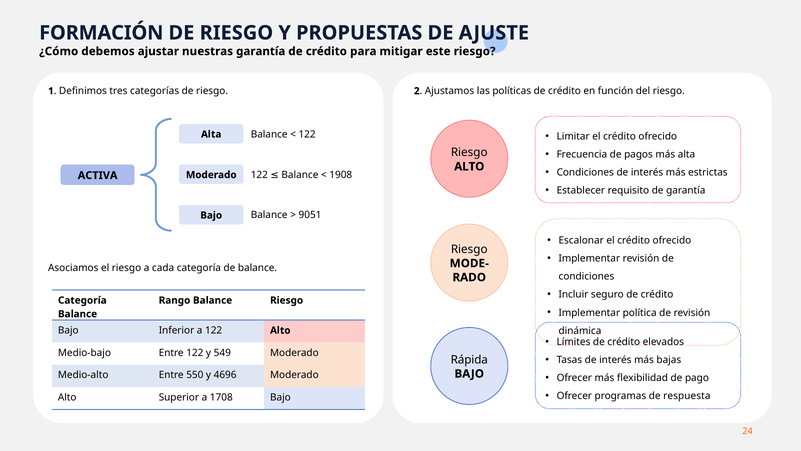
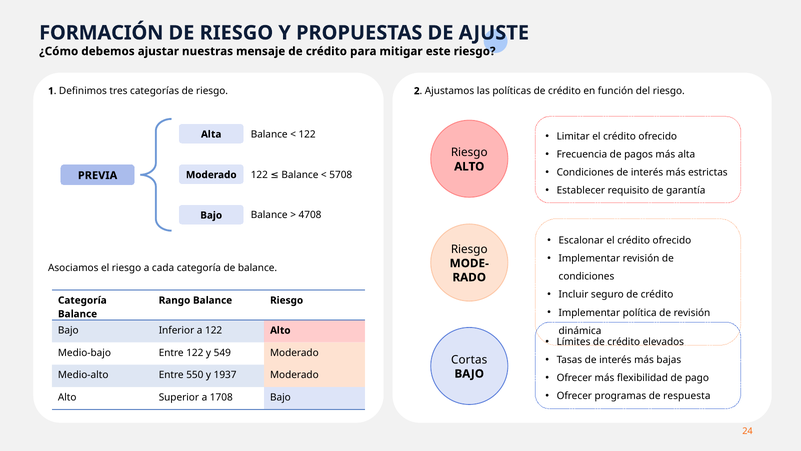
nuestras garantía: garantía -> mensaje
1908: 1908 -> 5708
ACTIVA: ACTIVA -> PREVIA
9051: 9051 -> 4708
Rápida: Rápida -> Cortas
4696: 4696 -> 1937
